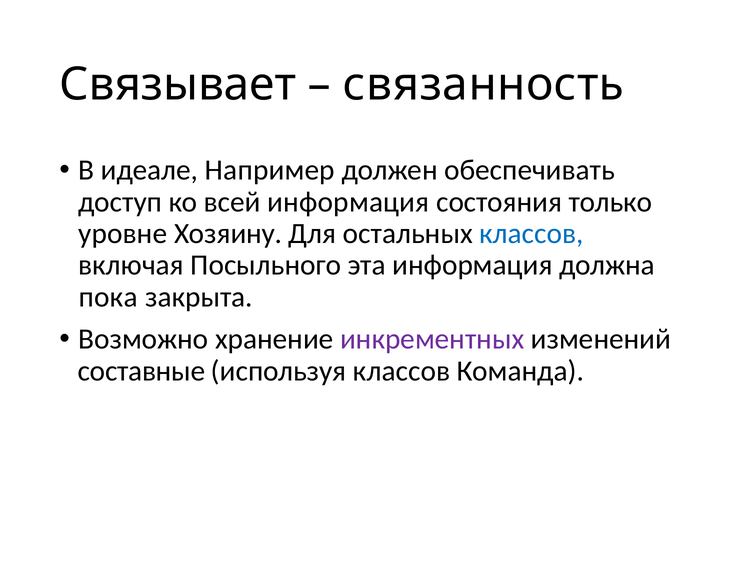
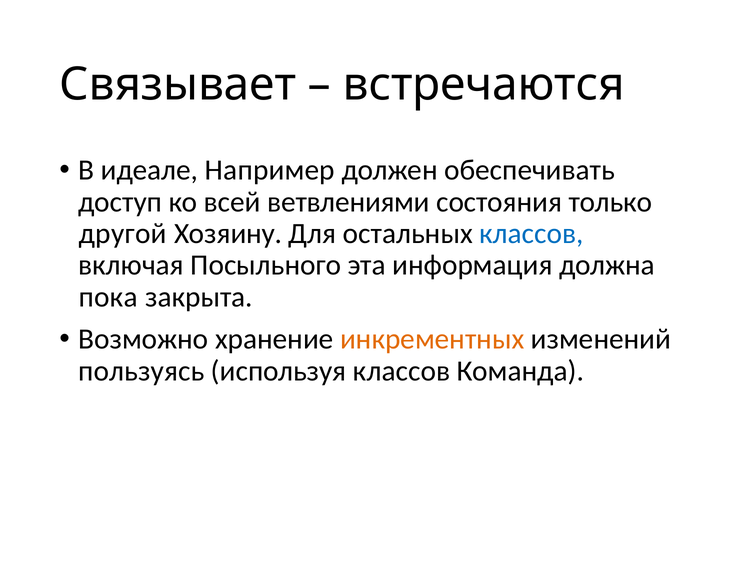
связанность: связанность -> встречаются
всей информация: информация -> ветвлениями
уровне: уровне -> другой
инкрементных colour: purple -> orange
составные: составные -> пользуясь
